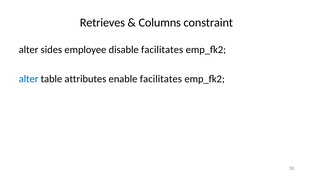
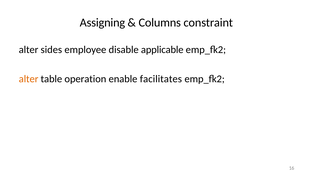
Retrieves: Retrieves -> Assigning
disable facilitates: facilitates -> applicable
alter at (29, 79) colour: blue -> orange
attributes: attributes -> operation
